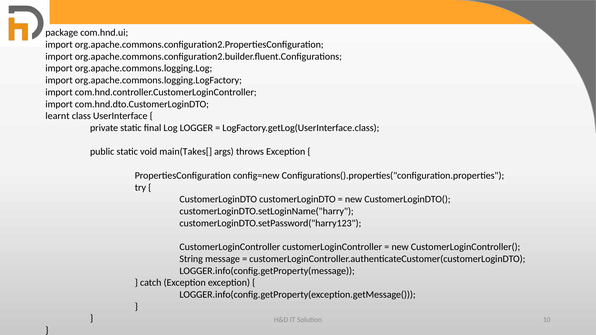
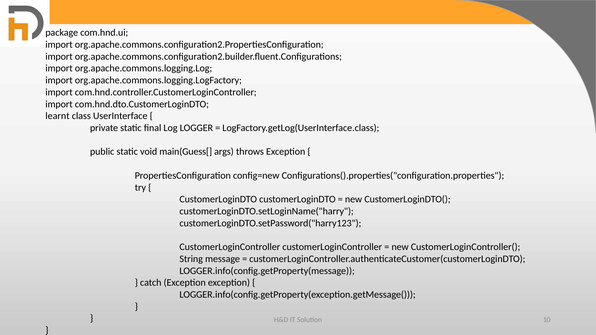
main(Takes[: main(Takes[ -> main(Guess[
